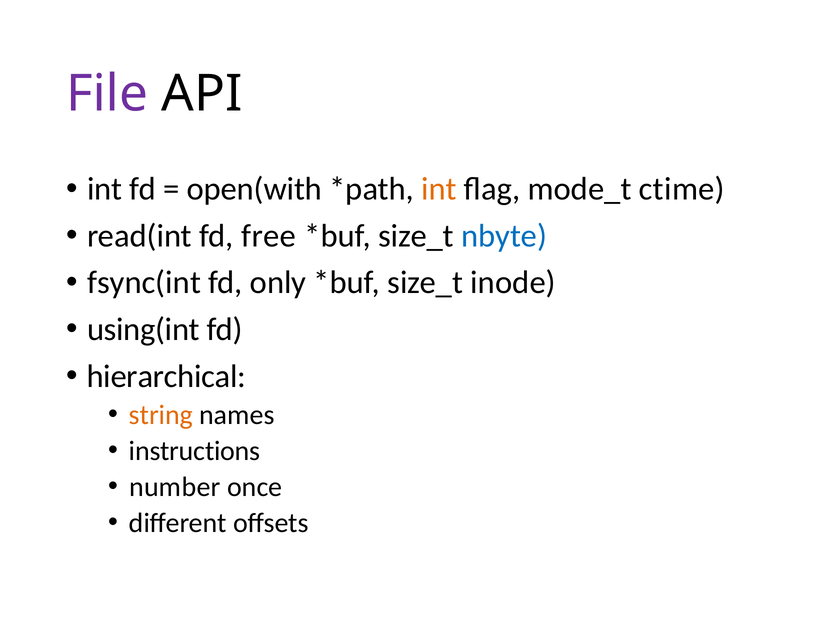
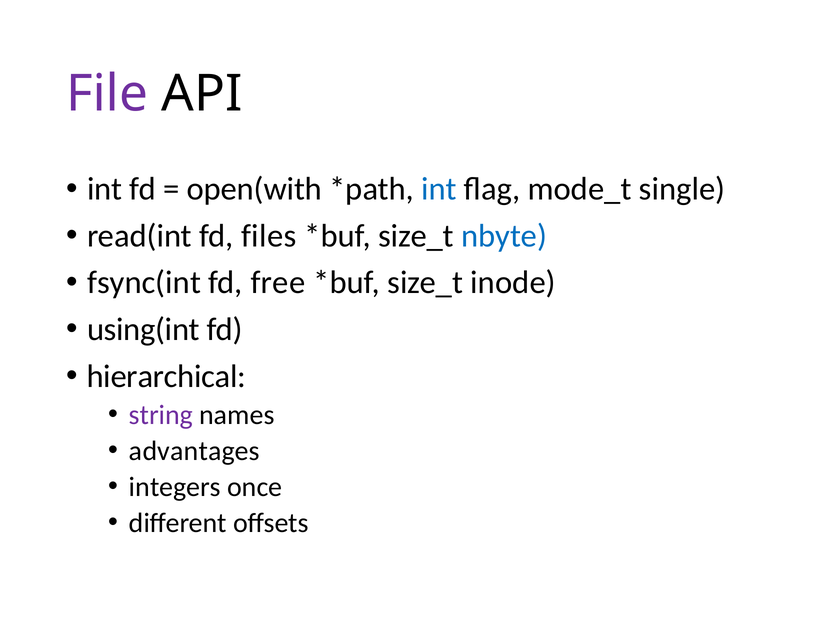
int at (439, 189) colour: orange -> blue
ctime: ctime -> single
free: free -> files
only: only -> free
string colour: orange -> purple
instructions: instructions -> advantages
number: number -> integers
